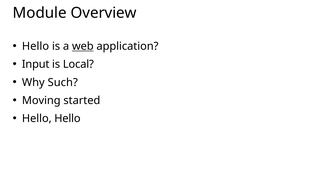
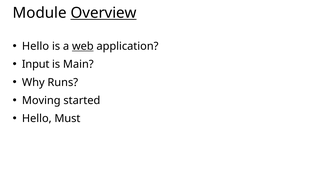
Overview underline: none -> present
Local: Local -> Main
Such: Such -> Runs
Hello Hello: Hello -> Must
